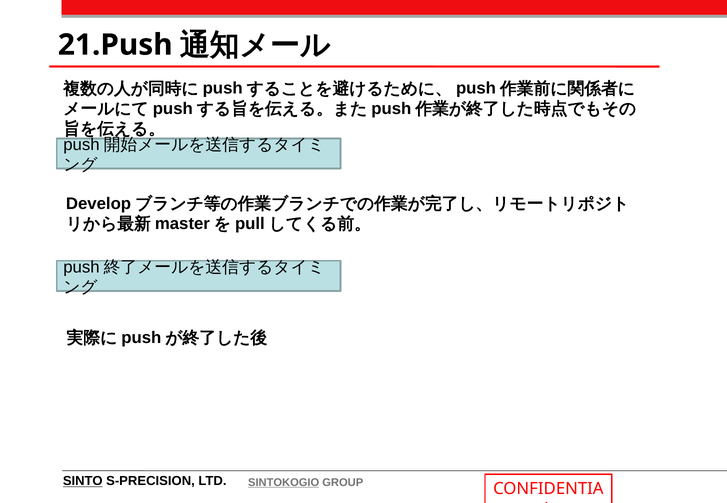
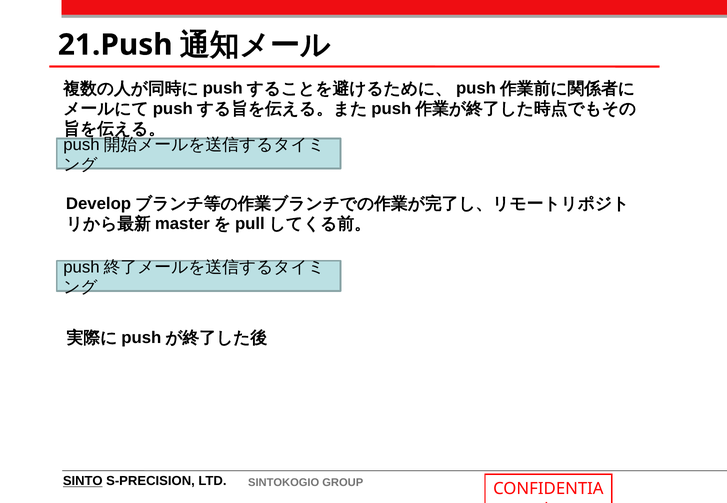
SINTOKOGIO underline: present -> none
